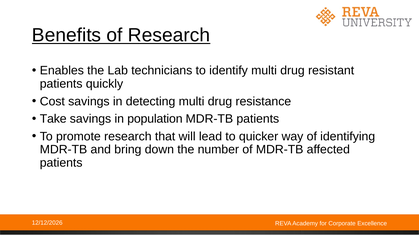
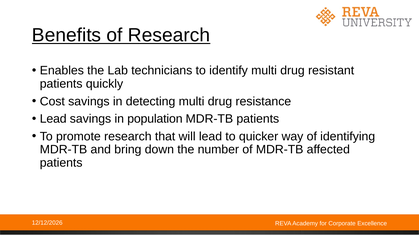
Take at (53, 119): Take -> Lead
